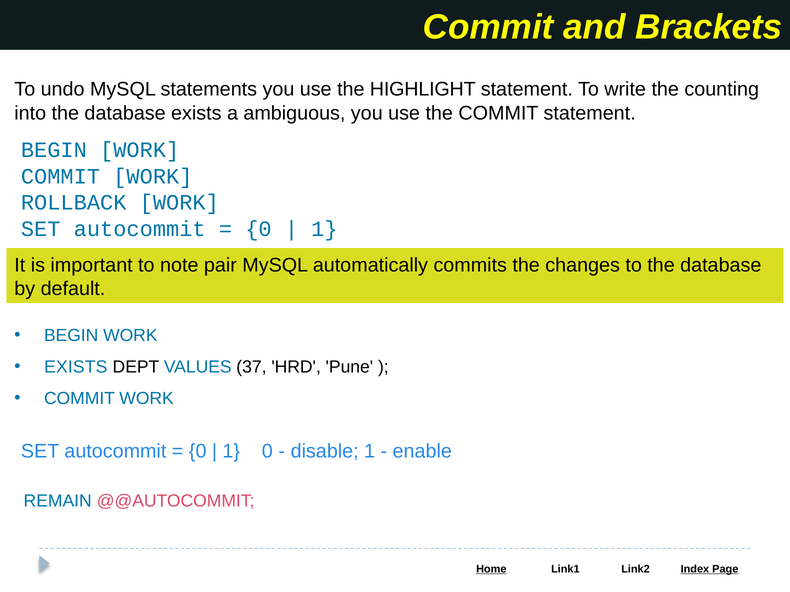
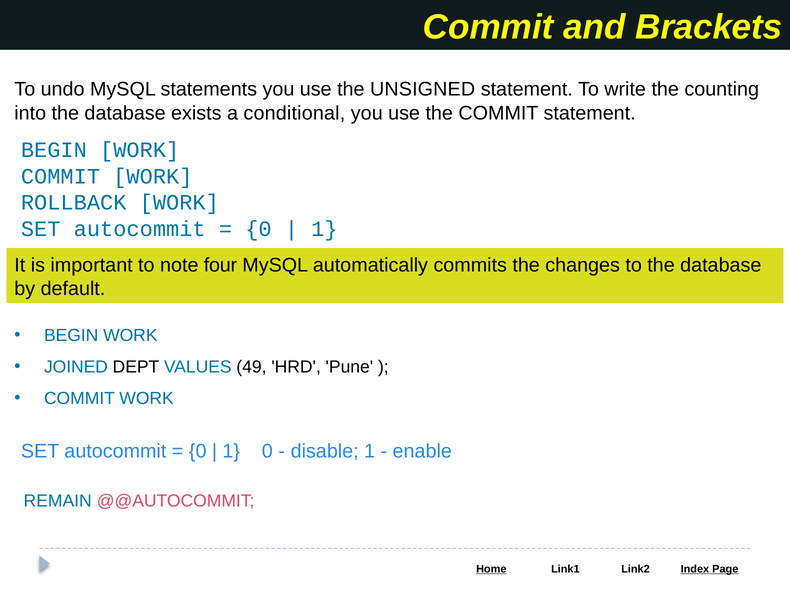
HIGHLIGHT: HIGHLIGHT -> UNSIGNED
ambiguous: ambiguous -> conditional
pair: pair -> four
EXISTS at (76, 367): EXISTS -> JOINED
37: 37 -> 49
